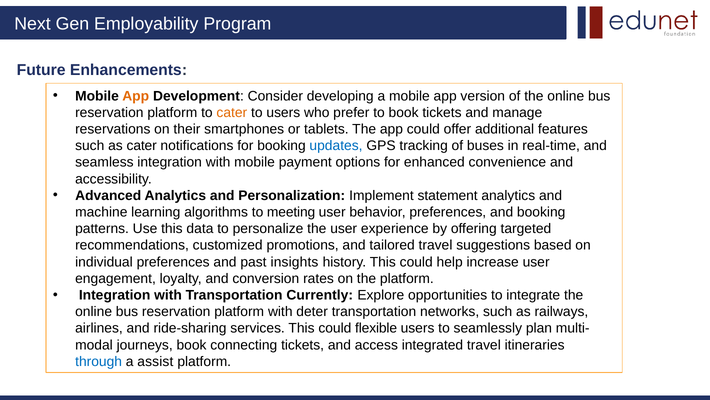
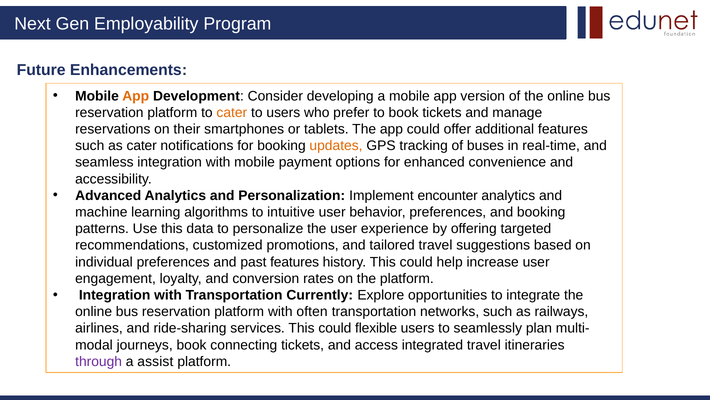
updates colour: blue -> orange
statement: statement -> encounter
meeting: meeting -> intuitive
past insights: insights -> features
deter: deter -> often
through colour: blue -> purple
